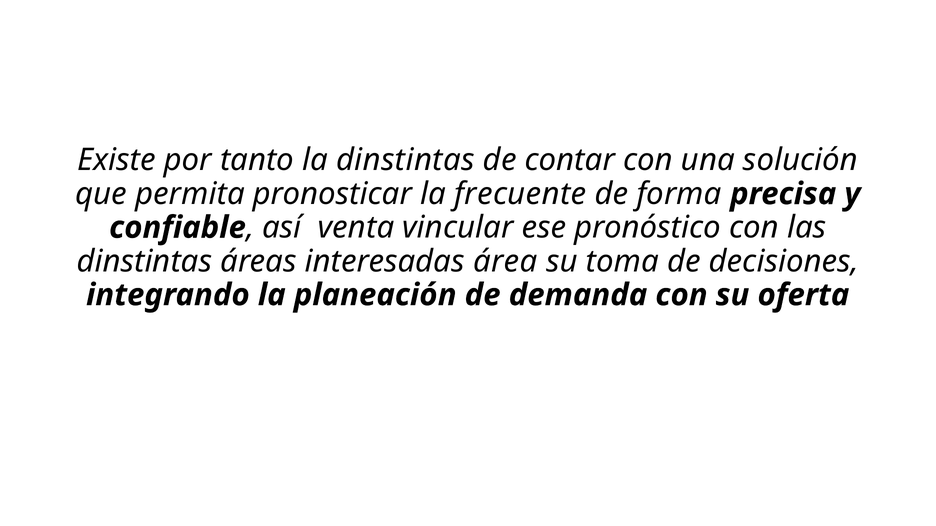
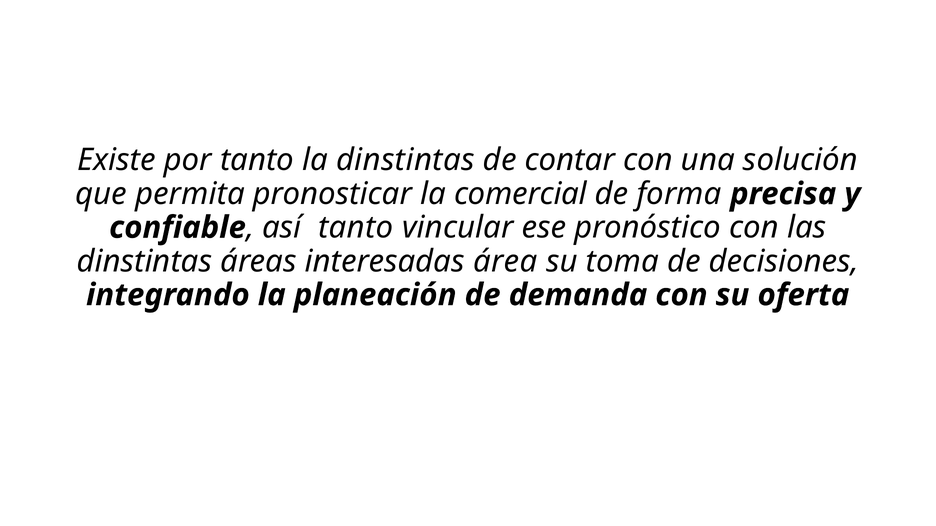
frecuente: frecuente -> comercial
así venta: venta -> tanto
